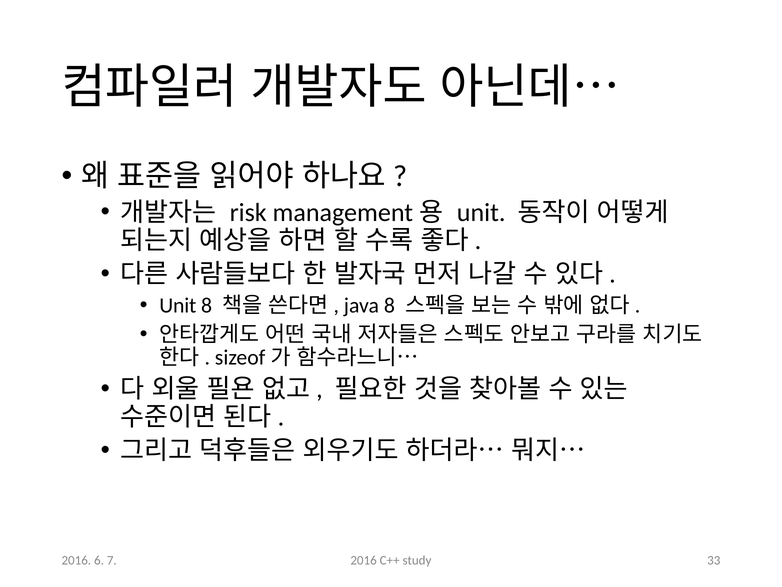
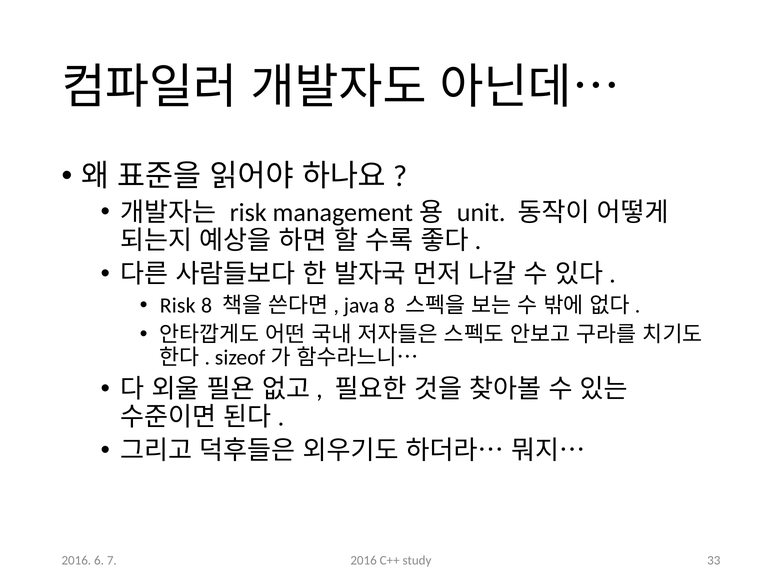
Unit at (178, 305): Unit -> Risk
